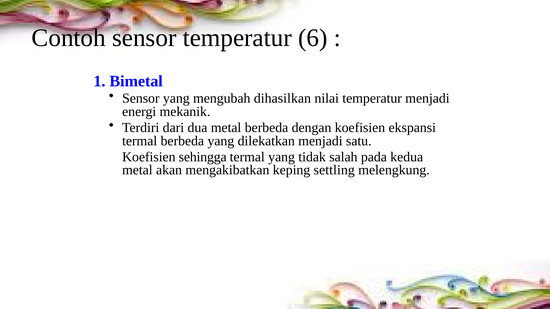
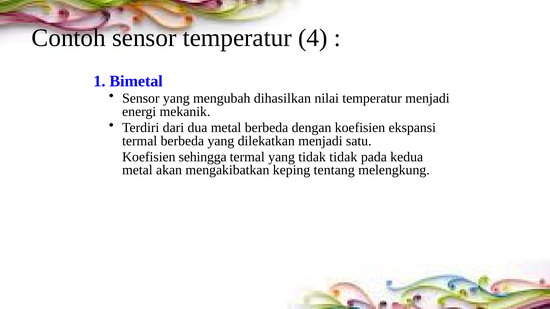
6: 6 -> 4
tidak salah: salah -> tidak
settling: settling -> tentang
